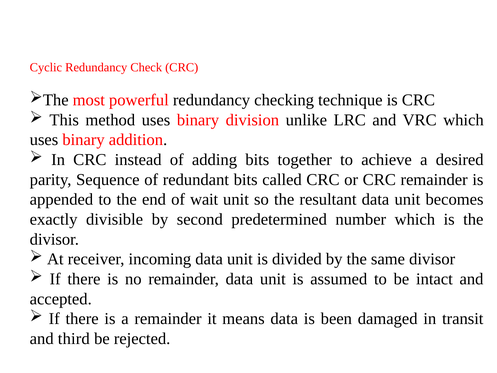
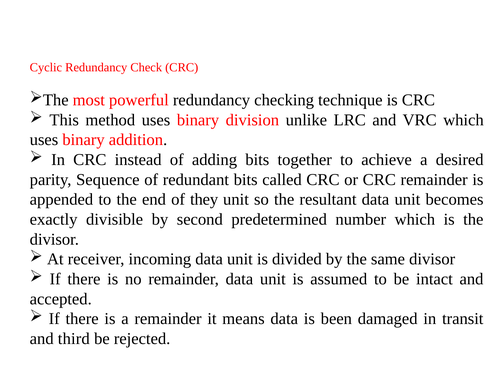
wait: wait -> they
